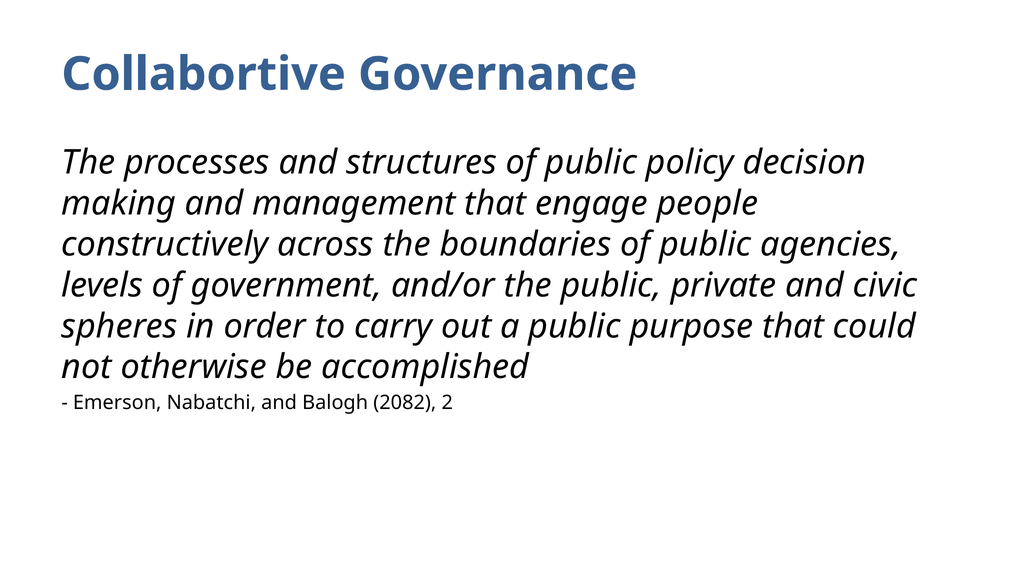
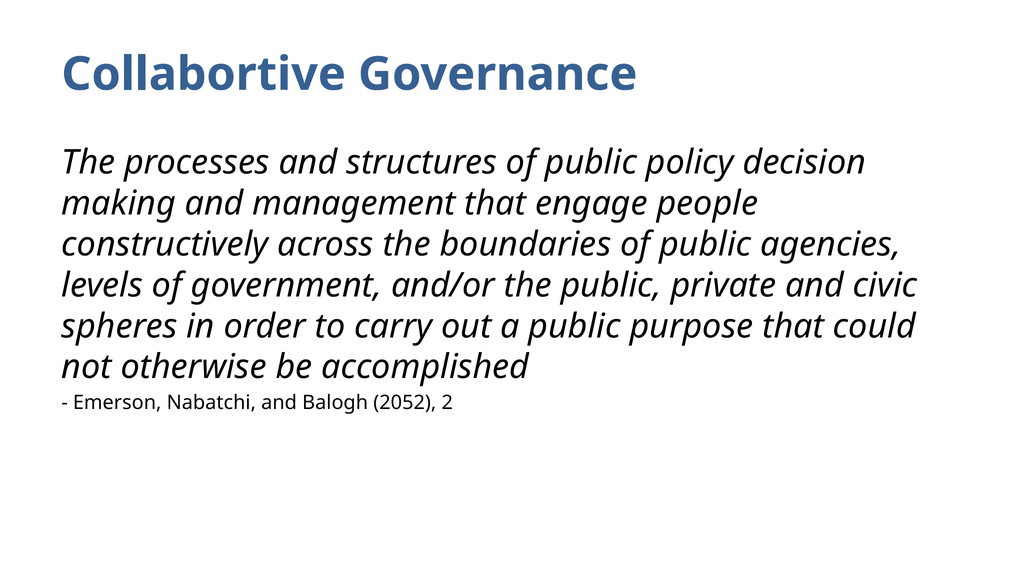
2082: 2082 -> 2052
